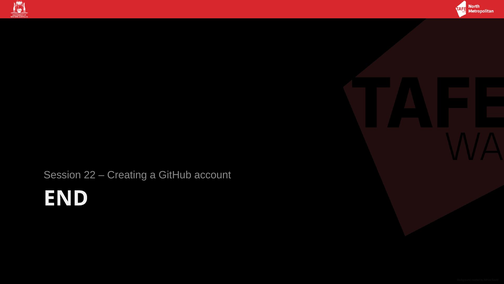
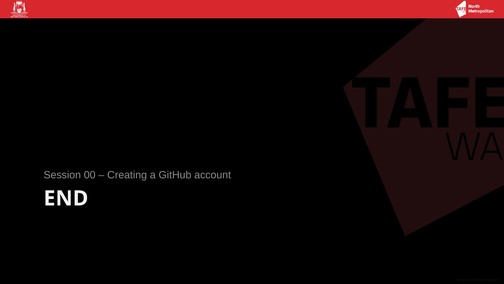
22: 22 -> 00
